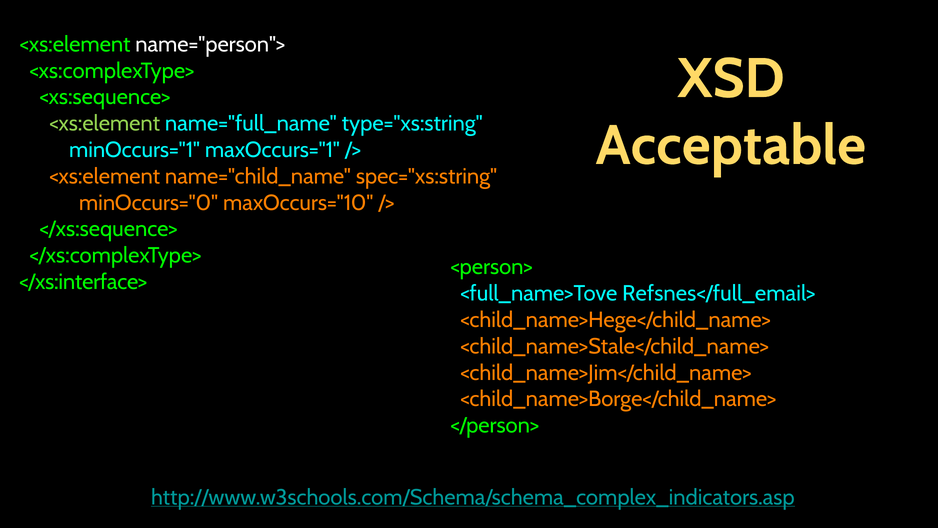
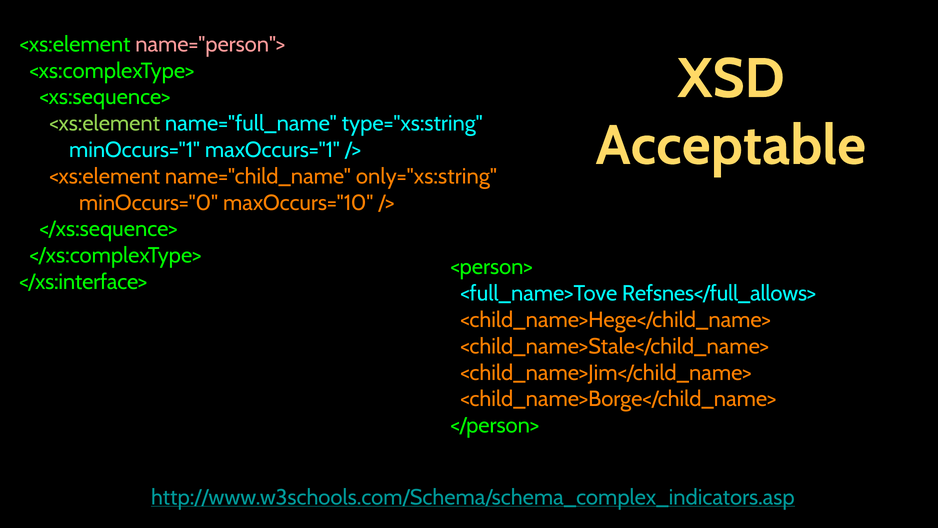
name="person"> colour: white -> pink
spec="xs:string: spec="xs:string -> only="xs:string
Refsnes</full_email>: Refsnes</full_email> -> Refsnes</full_allows>
